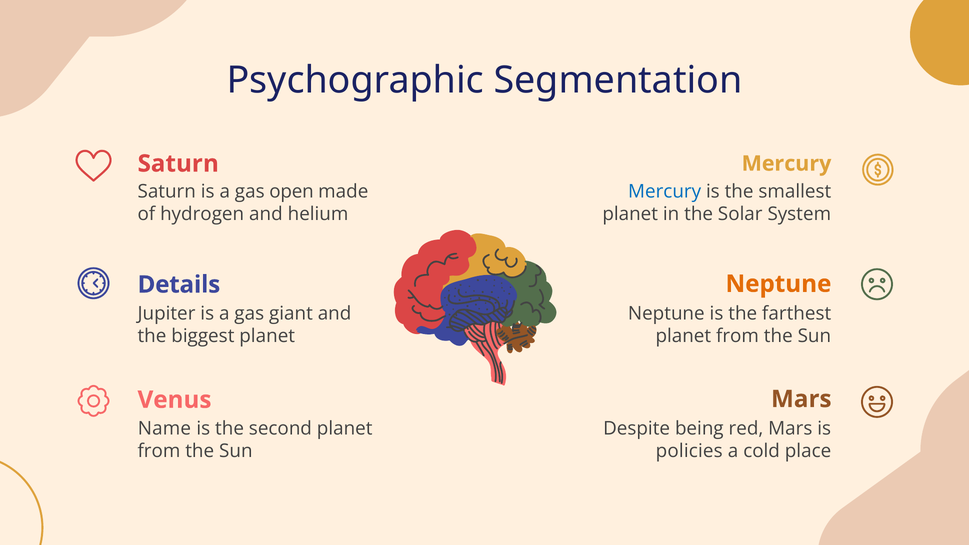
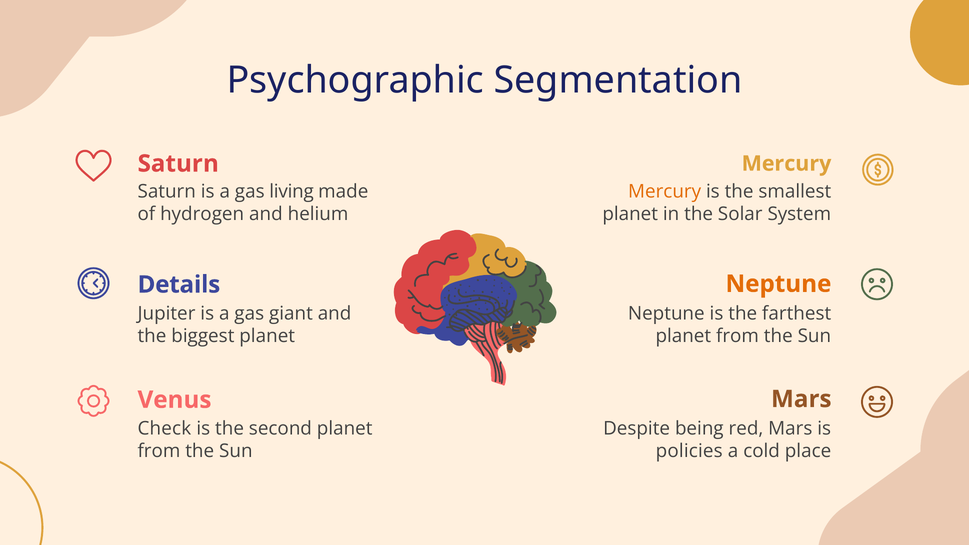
open: open -> living
Mercury at (665, 191) colour: blue -> orange
Name: Name -> Check
